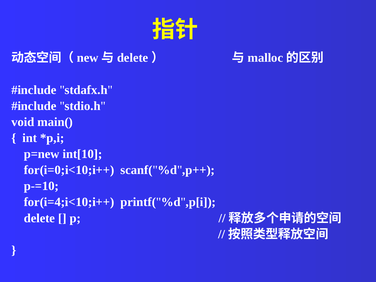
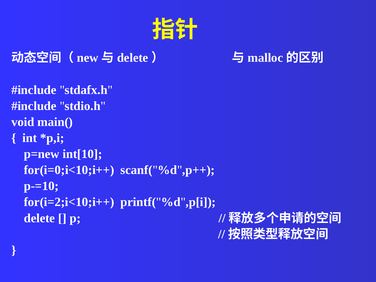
for(i=4;i<10;i++: for(i=4;i<10;i++ -> for(i=2;i<10;i++
